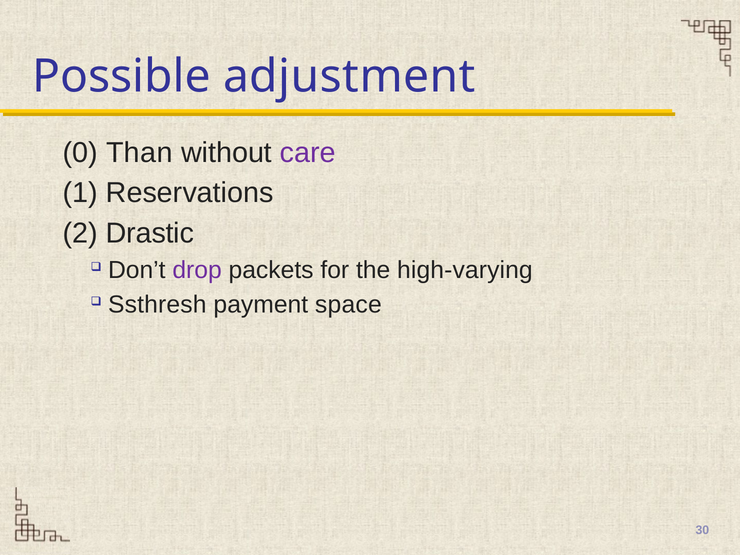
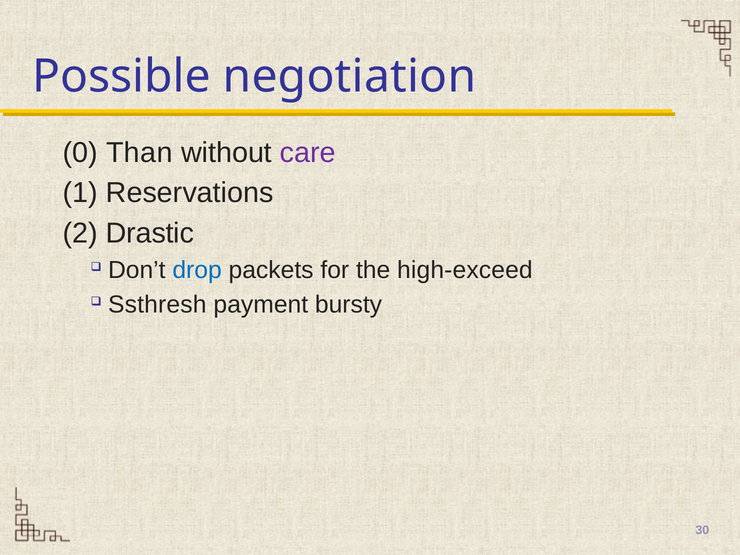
adjustment: adjustment -> negotiation
drop colour: purple -> blue
high-varying: high-varying -> high-exceed
space: space -> bursty
